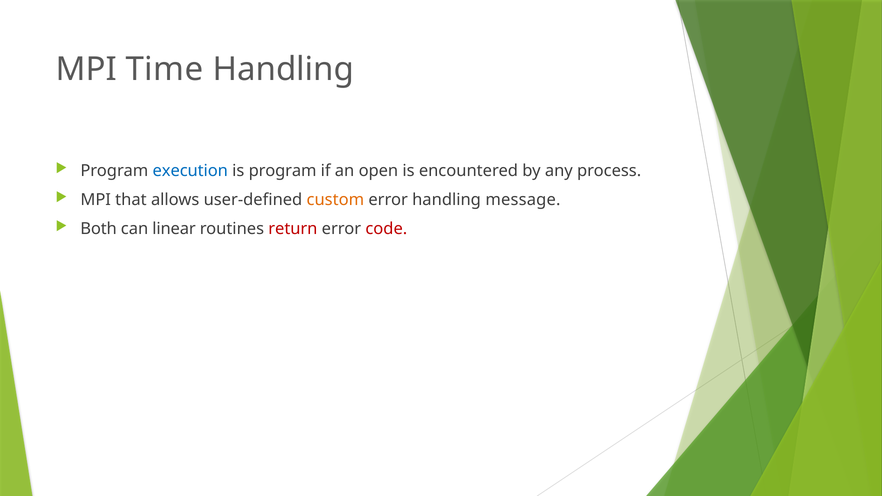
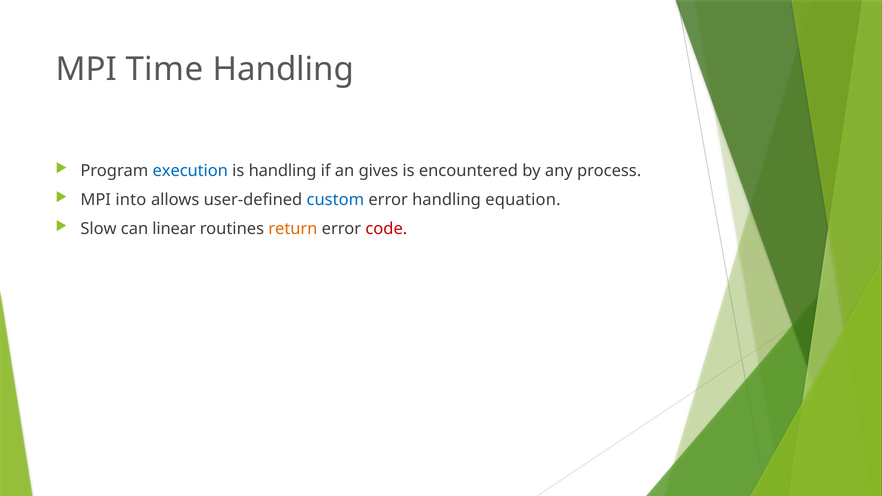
is program: program -> handling
open: open -> gives
that: that -> into
custom colour: orange -> blue
message: message -> equation
Both: Both -> Slow
return colour: red -> orange
